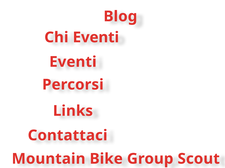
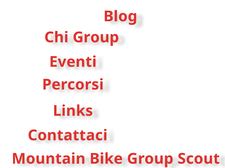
Chi Eventi: Eventi -> Group
